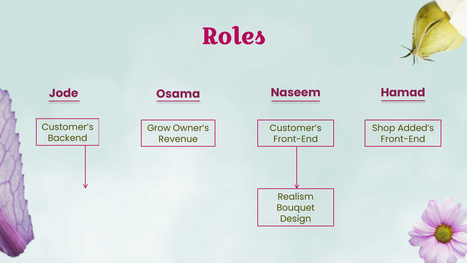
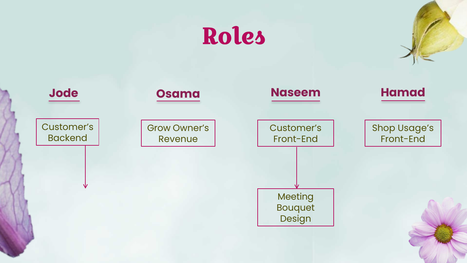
Added’s: Added’s -> Usage’s
Realism: Realism -> Meeting
